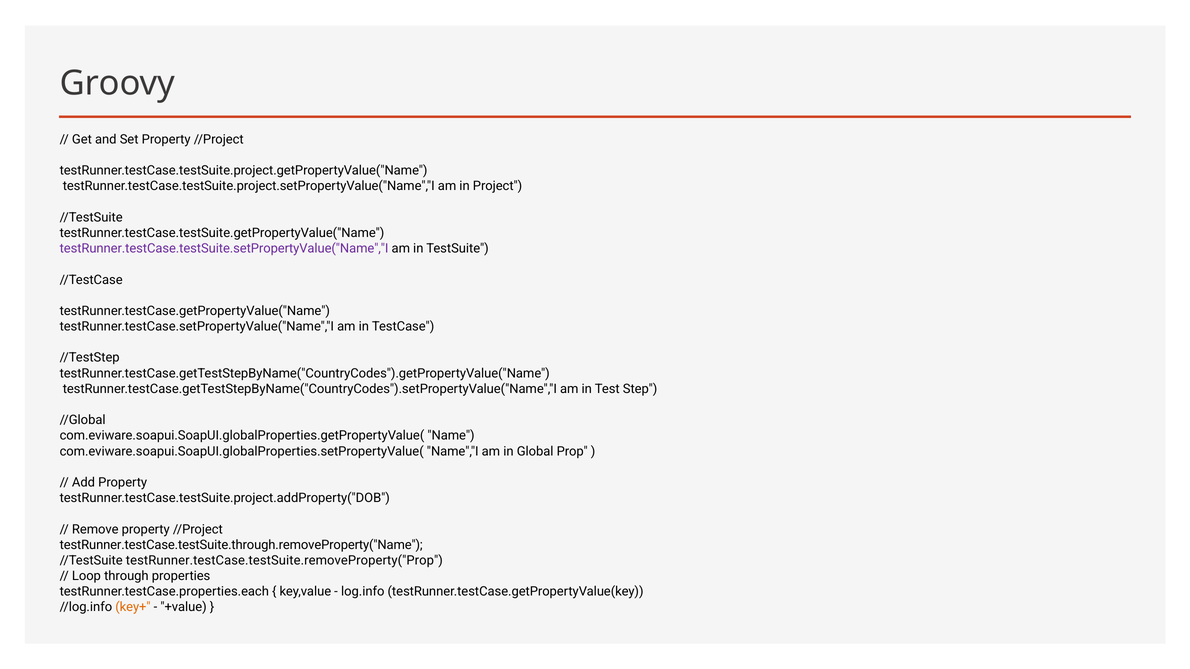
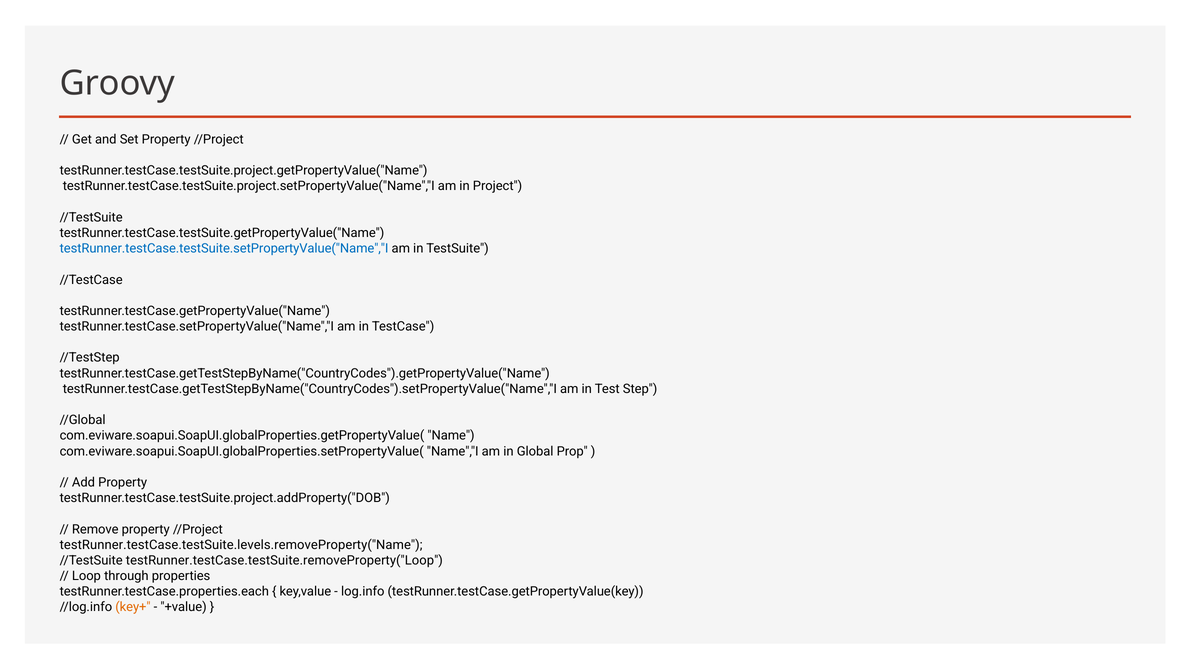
testRunner.testCase.testSuite.setPropertyValue("Name","I colour: purple -> blue
testRunner.testCase.testSuite.through.removeProperty("Name: testRunner.testCase.testSuite.through.removeProperty("Name -> testRunner.testCase.testSuite.levels.removeProperty("Name
testRunner.testCase.testSuite.removeProperty("Prop: testRunner.testCase.testSuite.removeProperty("Prop -> testRunner.testCase.testSuite.removeProperty("Loop
